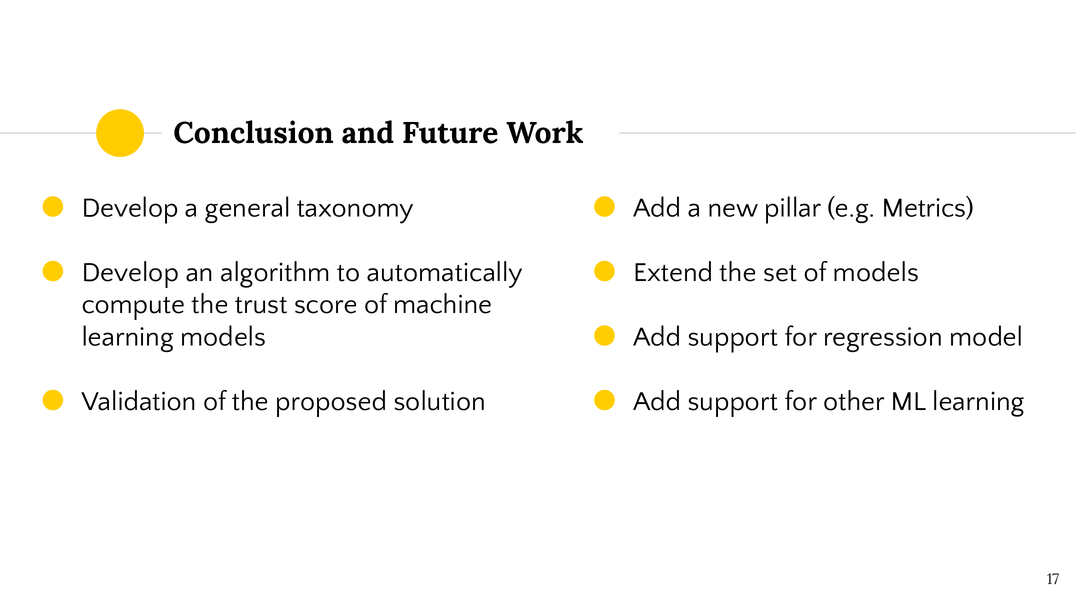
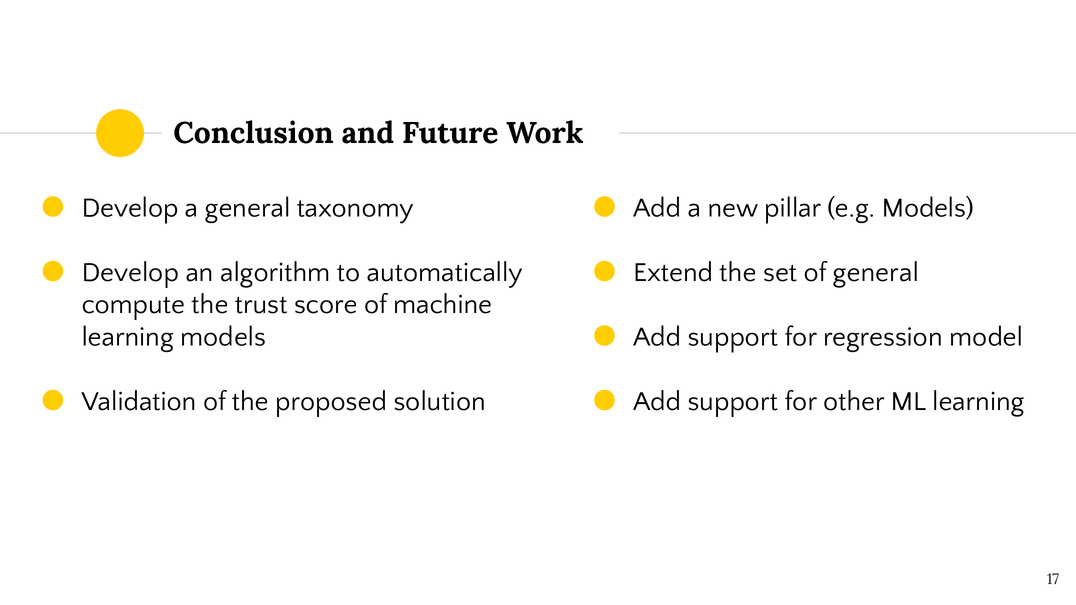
e.g Metrics: Metrics -> Models
of models: models -> general
